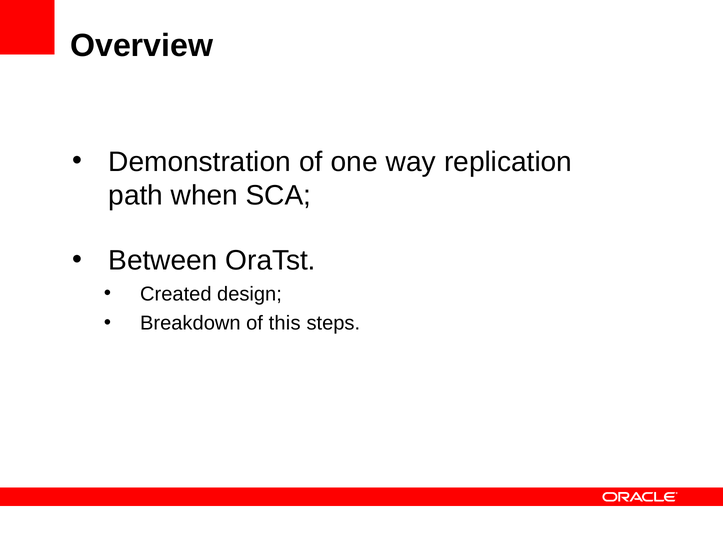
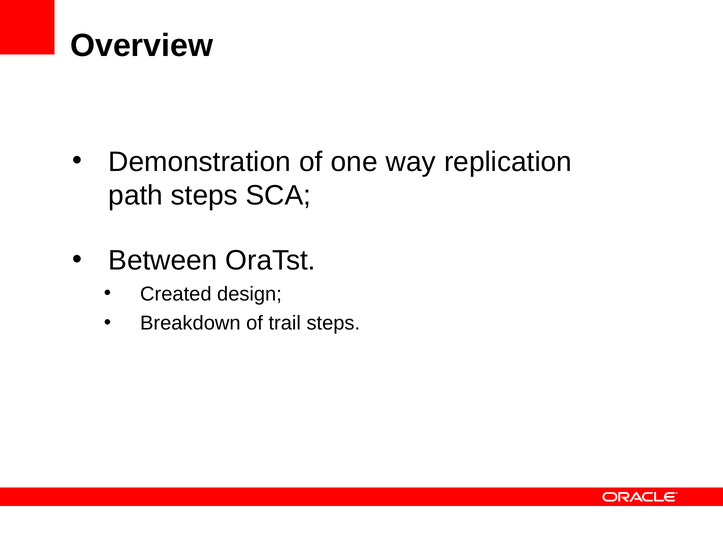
path when: when -> steps
this: this -> trail
